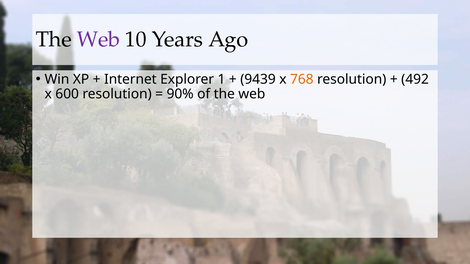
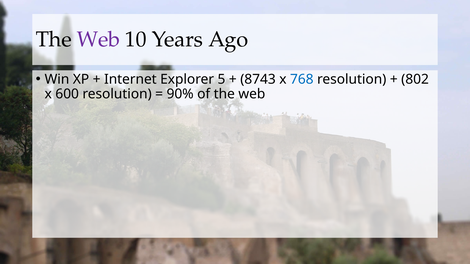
1: 1 -> 5
9439: 9439 -> 8743
768 colour: orange -> blue
492: 492 -> 802
